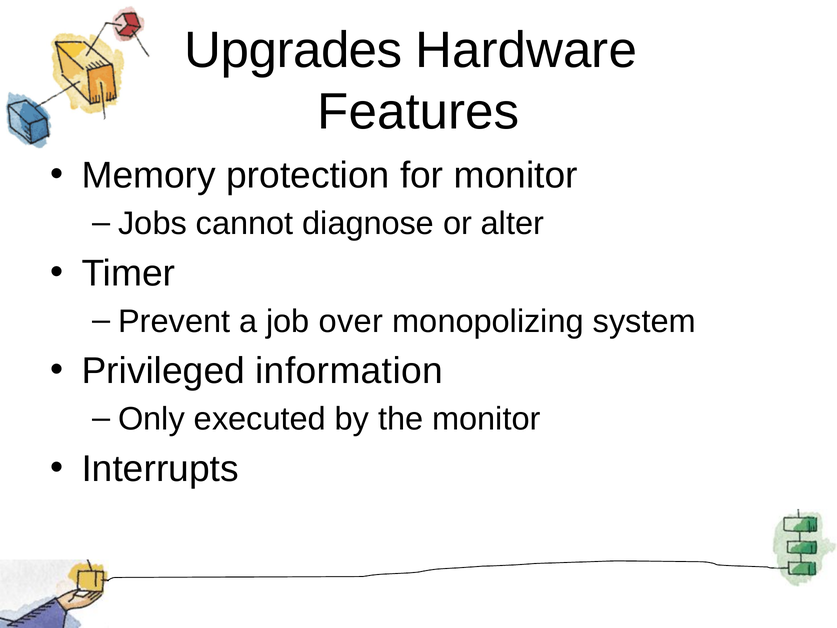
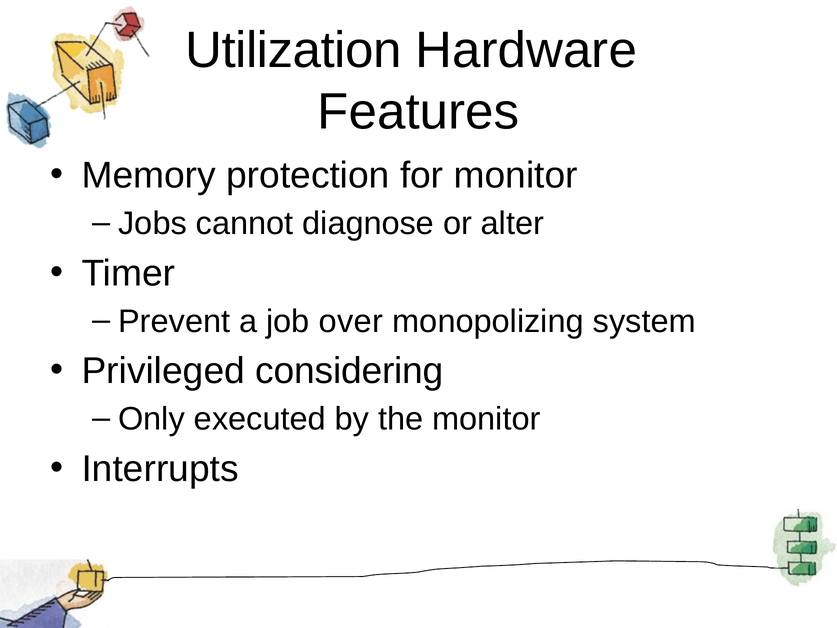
Upgrades: Upgrades -> Utilization
information: information -> considering
